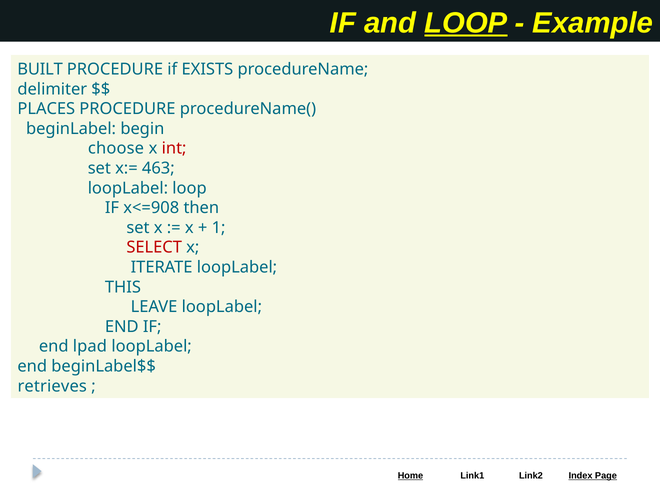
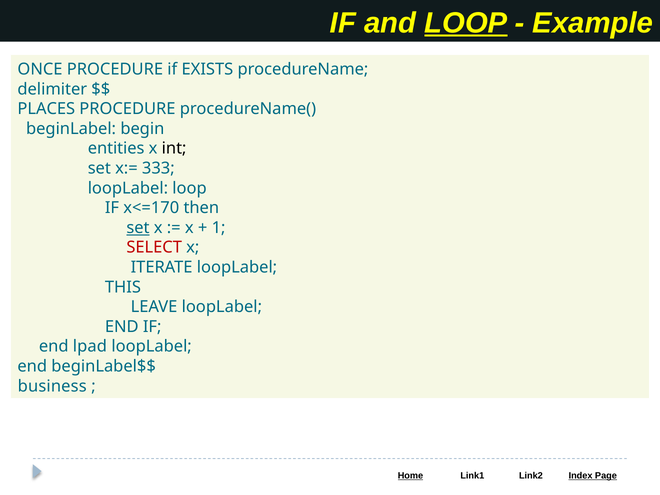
BUILT: BUILT -> ONCE
choose: choose -> entities
int colour: red -> black
463: 463 -> 333
x<=908: x<=908 -> x<=170
set at (138, 228) underline: none -> present
retrieves: retrieves -> business
